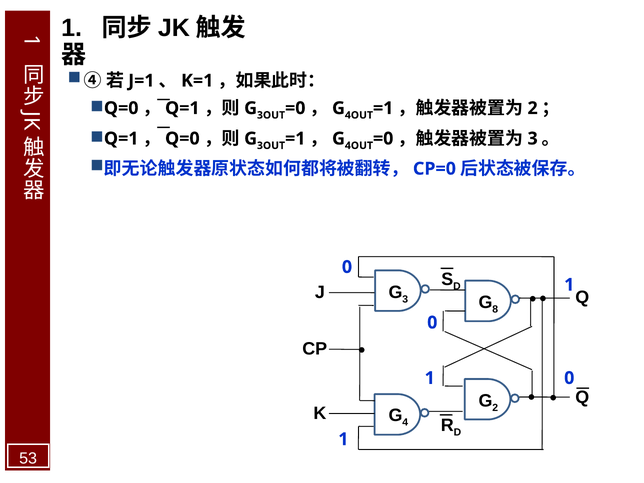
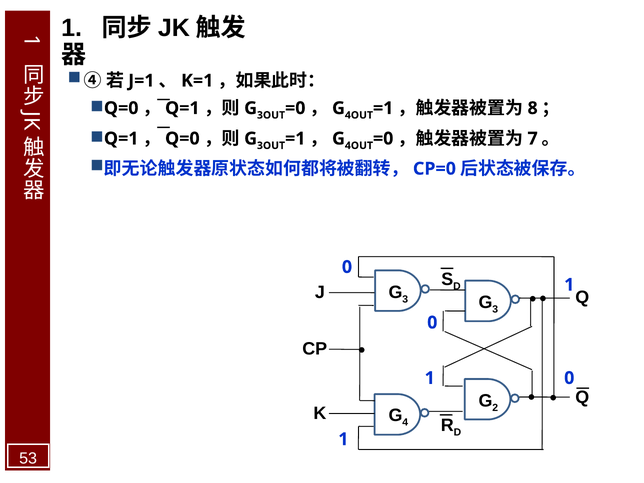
2 at (533, 108): 2 -> 8
3 at (533, 139): 3 -> 7
8 at (495, 309): 8 -> 3
